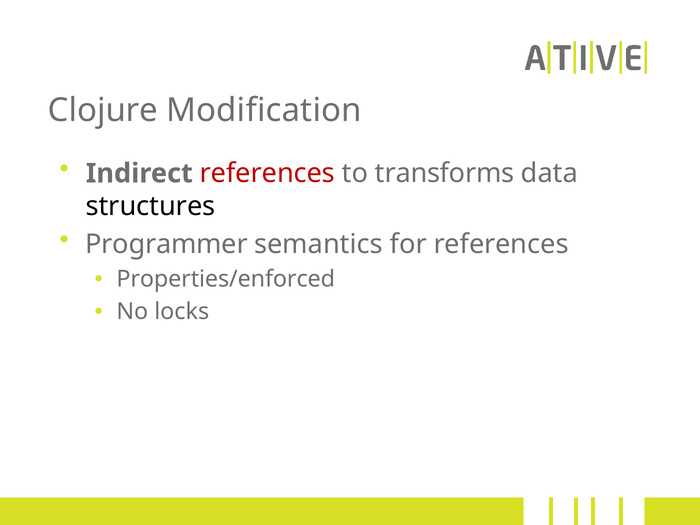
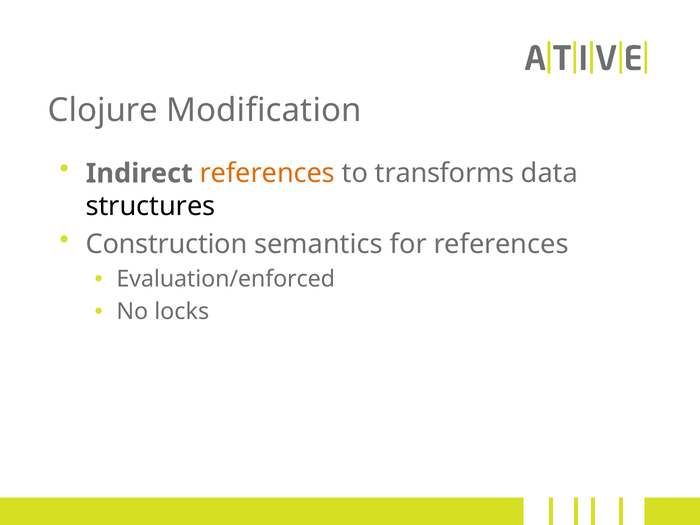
references at (267, 173) colour: red -> orange
Programmer: Programmer -> Construction
Properties/enforced: Properties/enforced -> Evaluation/enforced
